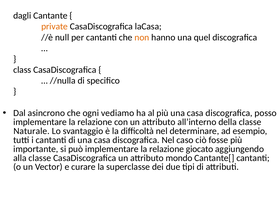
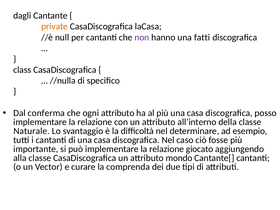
non colour: orange -> purple
quel: quel -> fatti
asincrono: asincrono -> conferma
ogni vediamo: vediamo -> attributo
superclasse: superclasse -> comprenda
